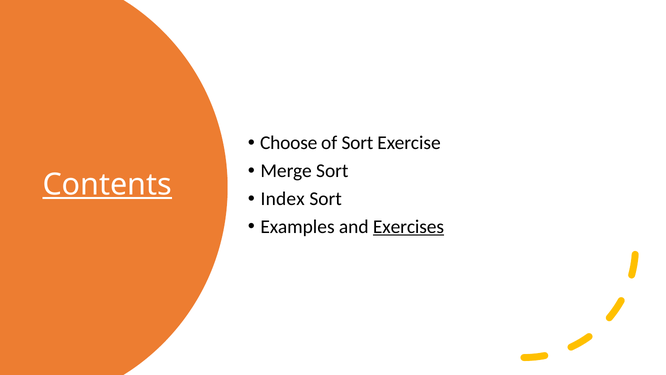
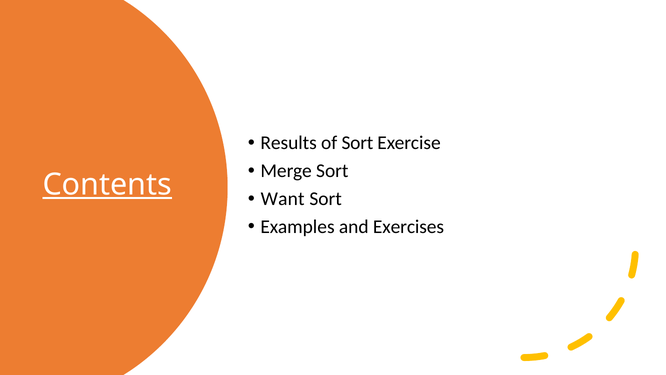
Choose: Choose -> Results
Index: Index -> Want
Exercises underline: present -> none
